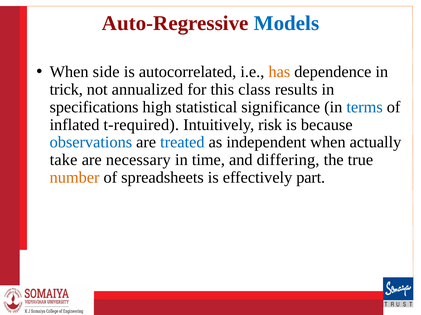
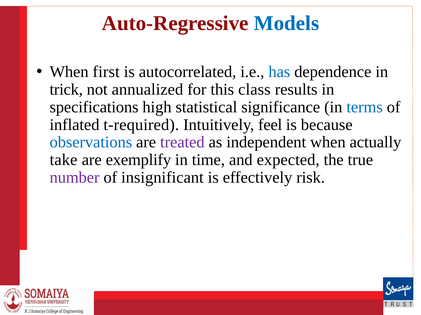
side: side -> first
has colour: orange -> blue
risk: risk -> feel
treated colour: blue -> purple
necessary: necessary -> exemplify
differing: differing -> expected
number colour: orange -> purple
spreadsheets: spreadsheets -> insignificant
part: part -> risk
